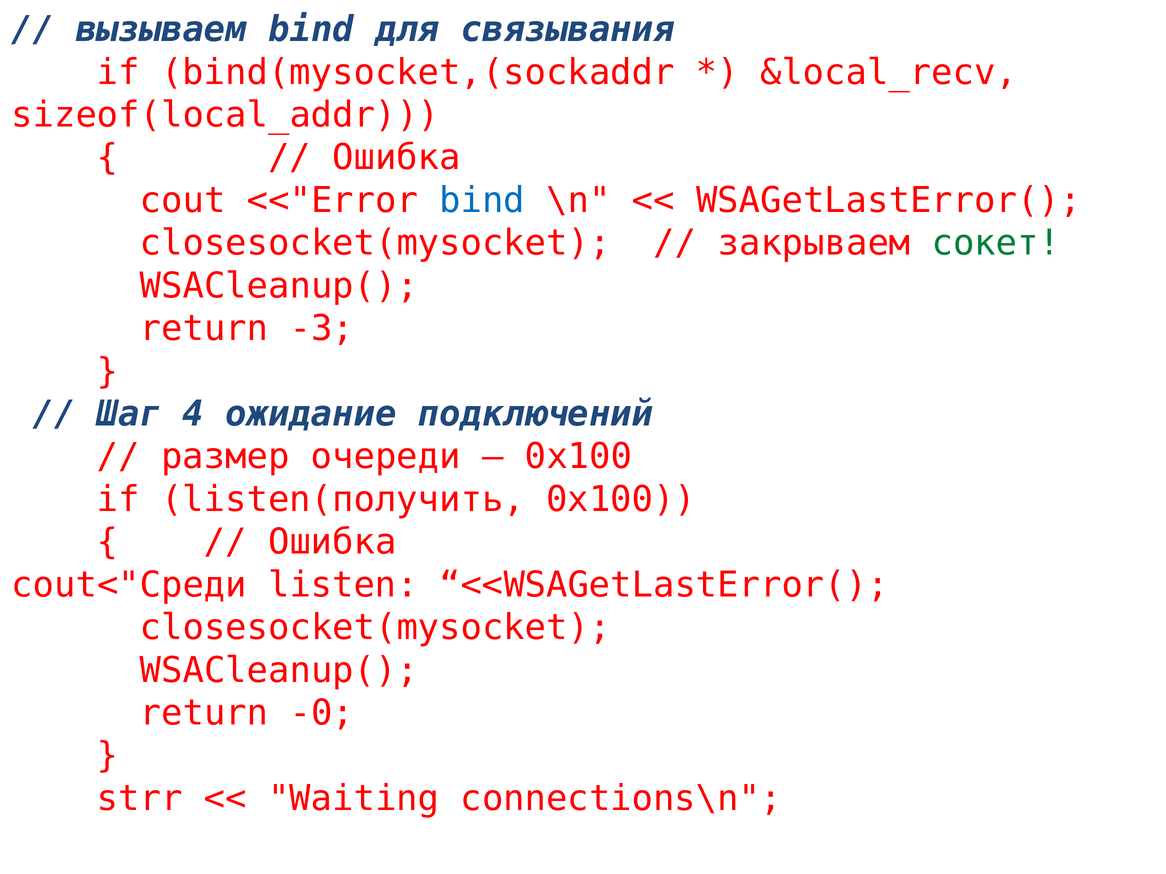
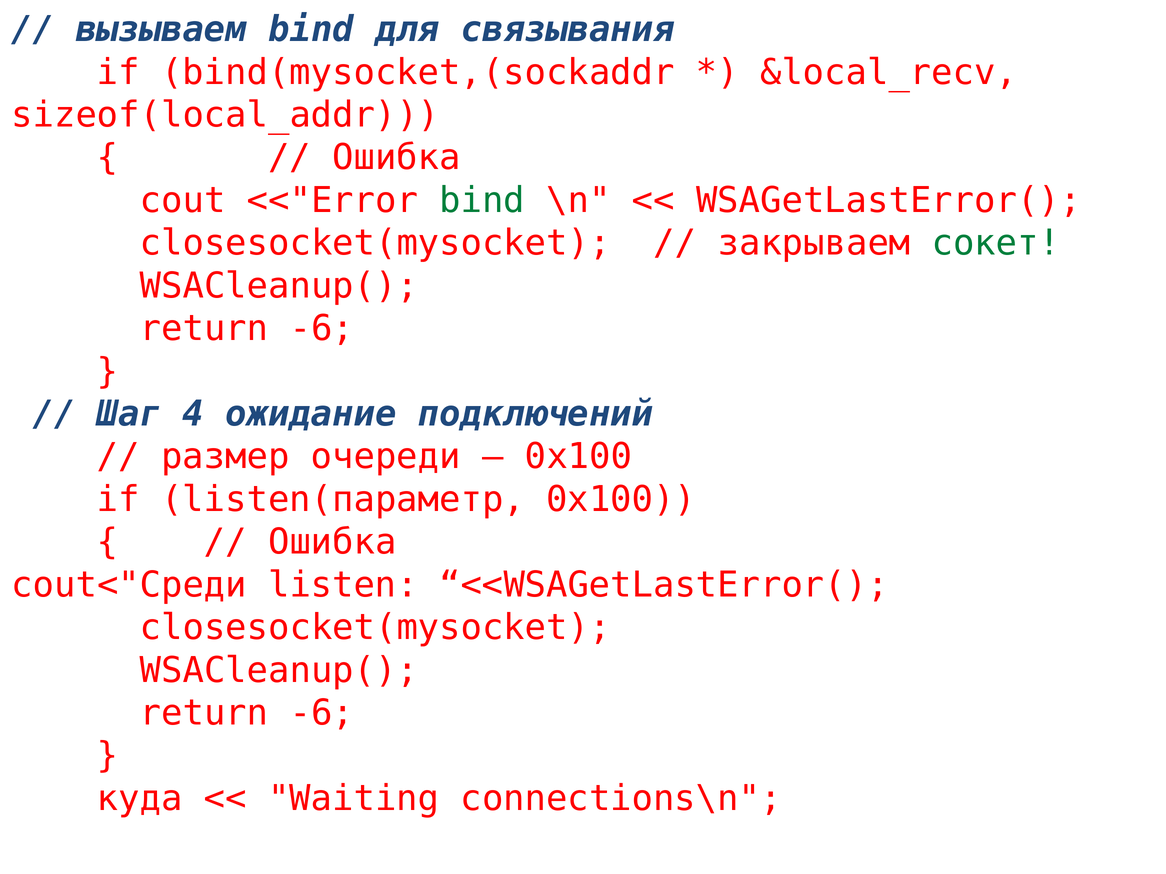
bind at (482, 201) colour: blue -> green
-3 at (322, 329): -3 -> -6
listen(получить: listen(получить -> listen(параметр
-0 at (322, 713): -0 -> -6
strr: strr -> куда
